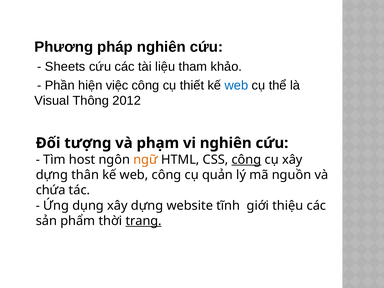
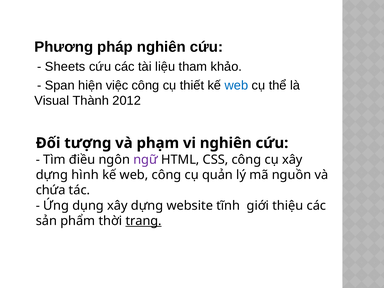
Phần: Phần -> Span
Thông: Thông -> Thành
host: host -> điều
ngữ colour: orange -> purple
công at (246, 160) underline: present -> none
thân: thân -> hình
